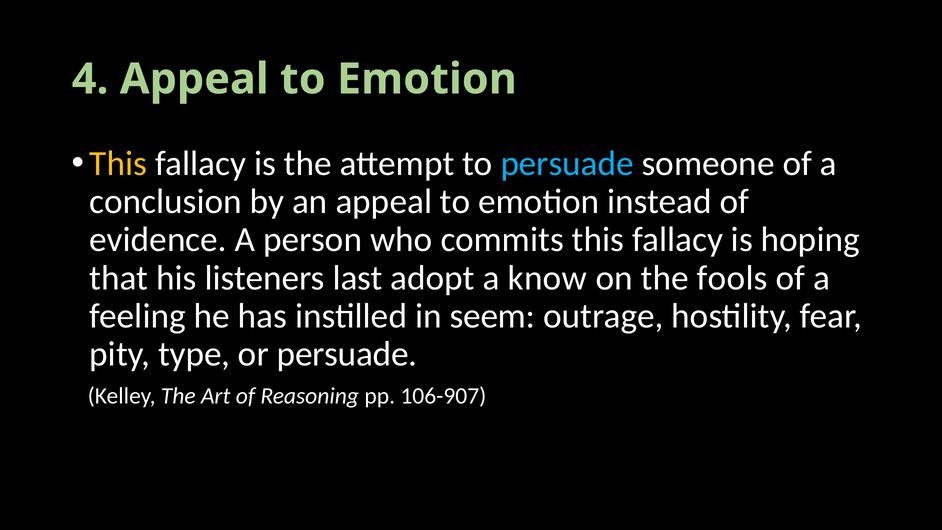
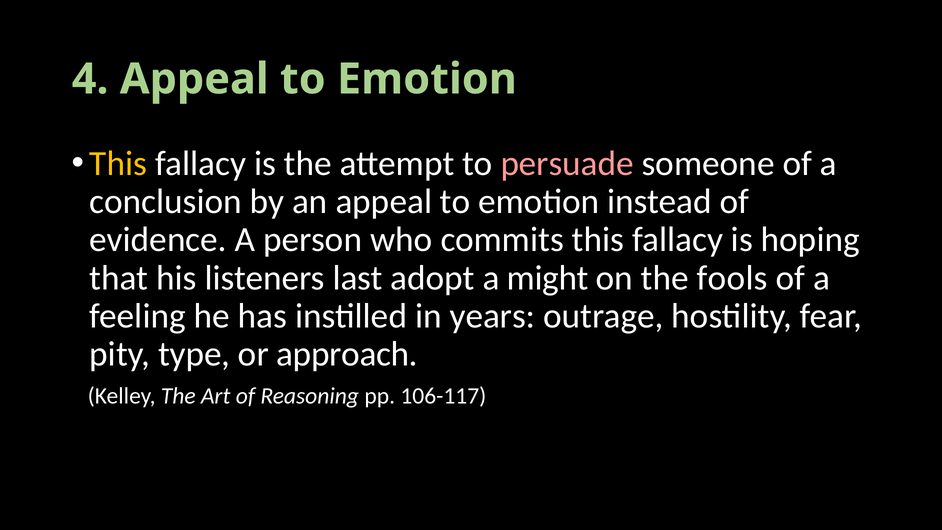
persuade at (567, 163) colour: light blue -> pink
know: know -> might
seem: seem -> years
or persuade: persuade -> approach
106-907: 106-907 -> 106-117
